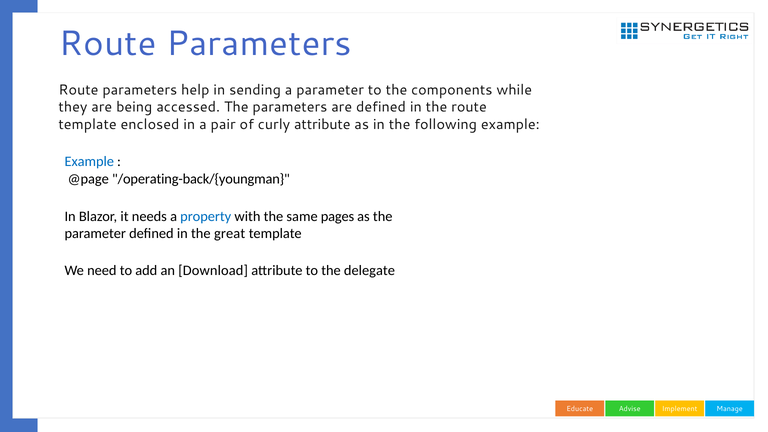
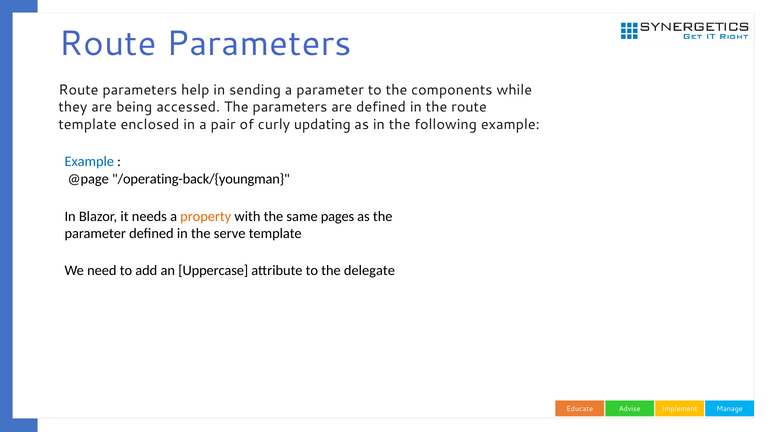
curly attribute: attribute -> updating
property colour: blue -> orange
great: great -> serve
Download: Download -> Uppercase
